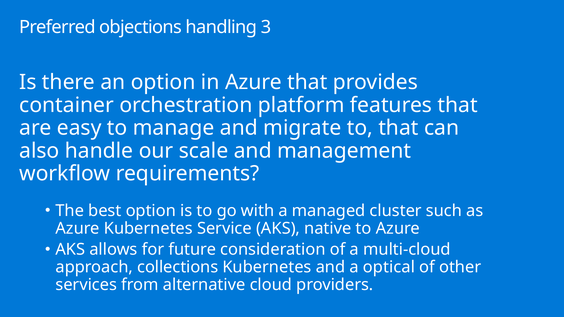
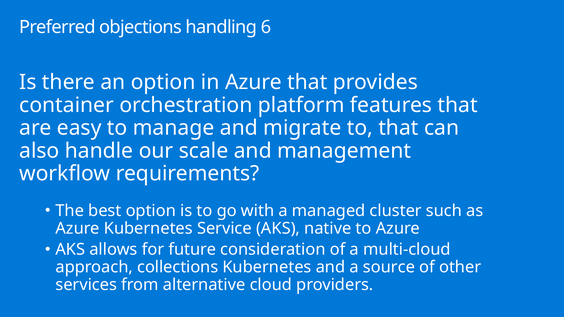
3: 3 -> 6
optical: optical -> source
